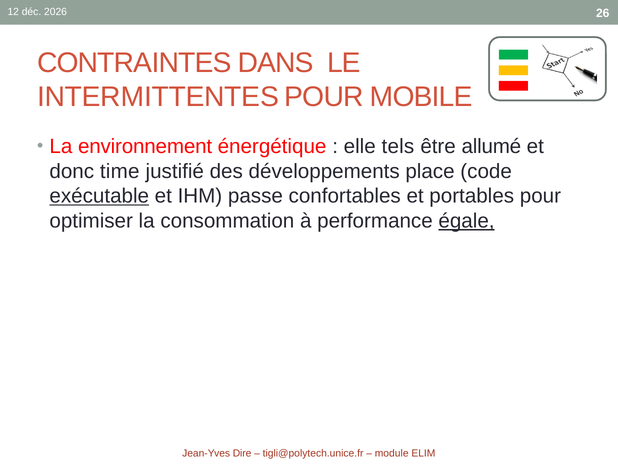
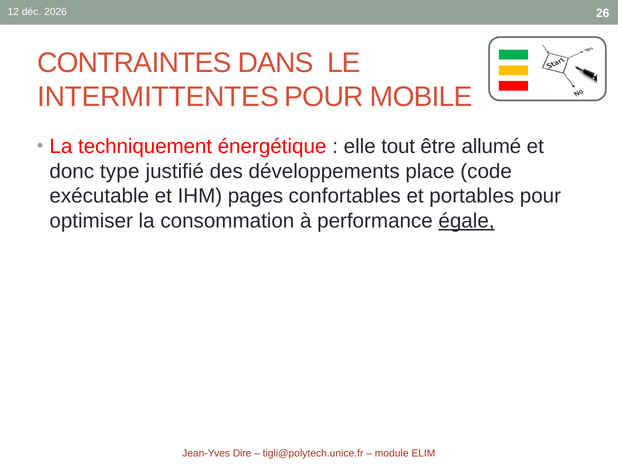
environnement: environnement -> techniquement
tels: tels -> tout
time: time -> type
exécutable underline: present -> none
passe: passe -> pages
